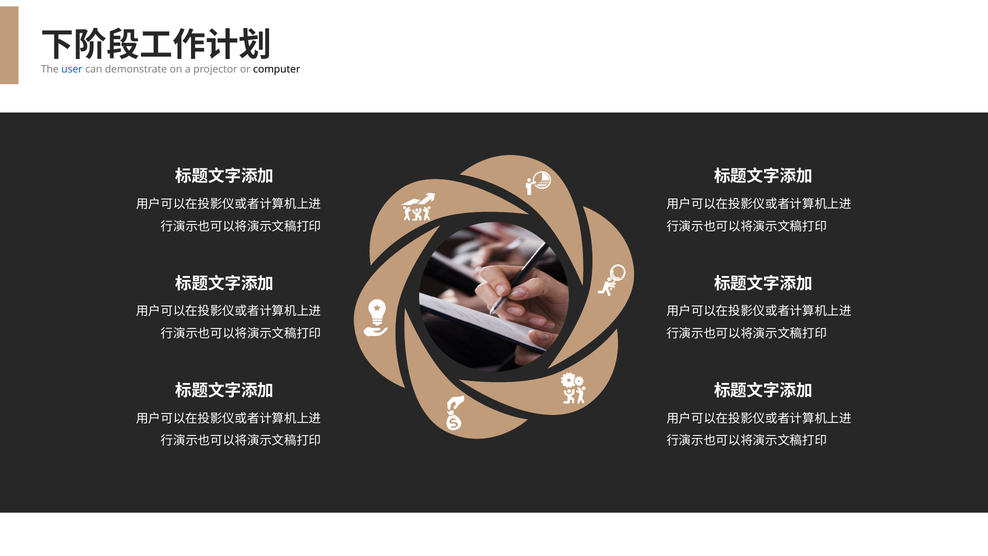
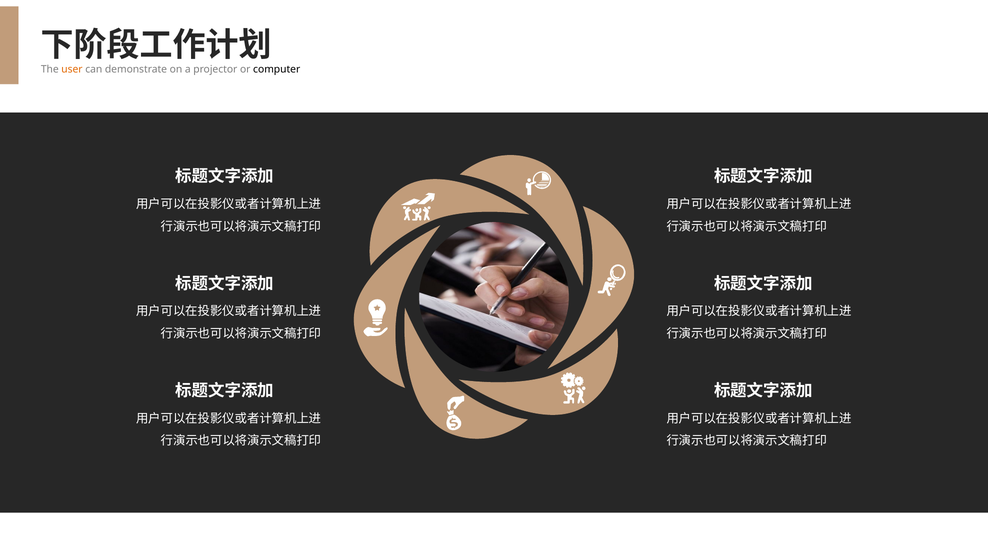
user colour: blue -> orange
